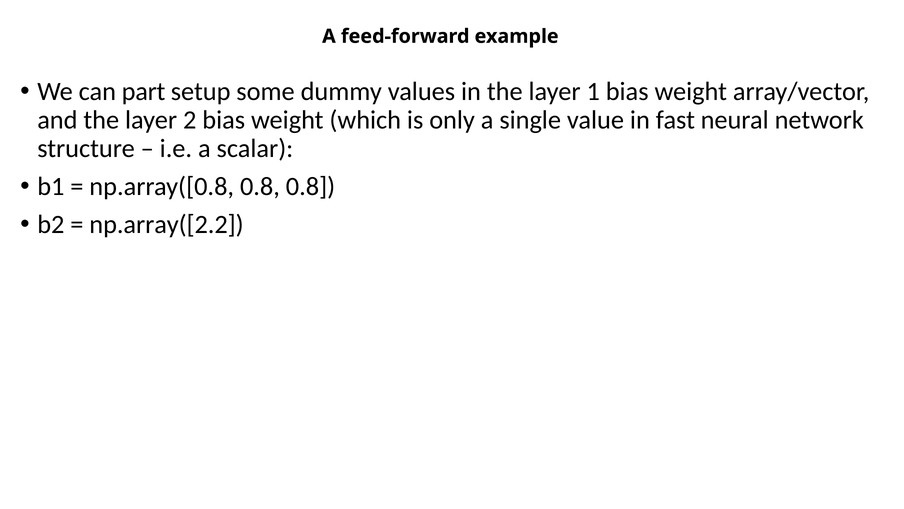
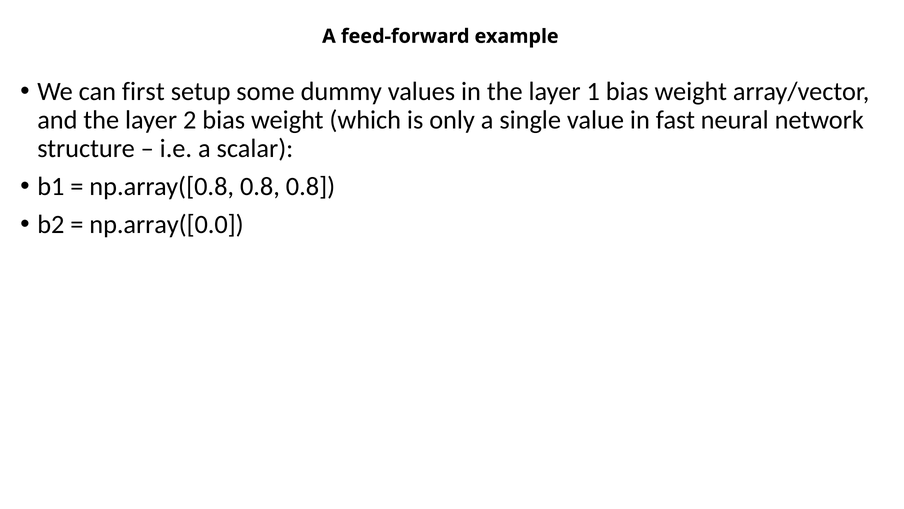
part: part -> first
np.array([2.2: np.array([2.2 -> np.array([0.0
